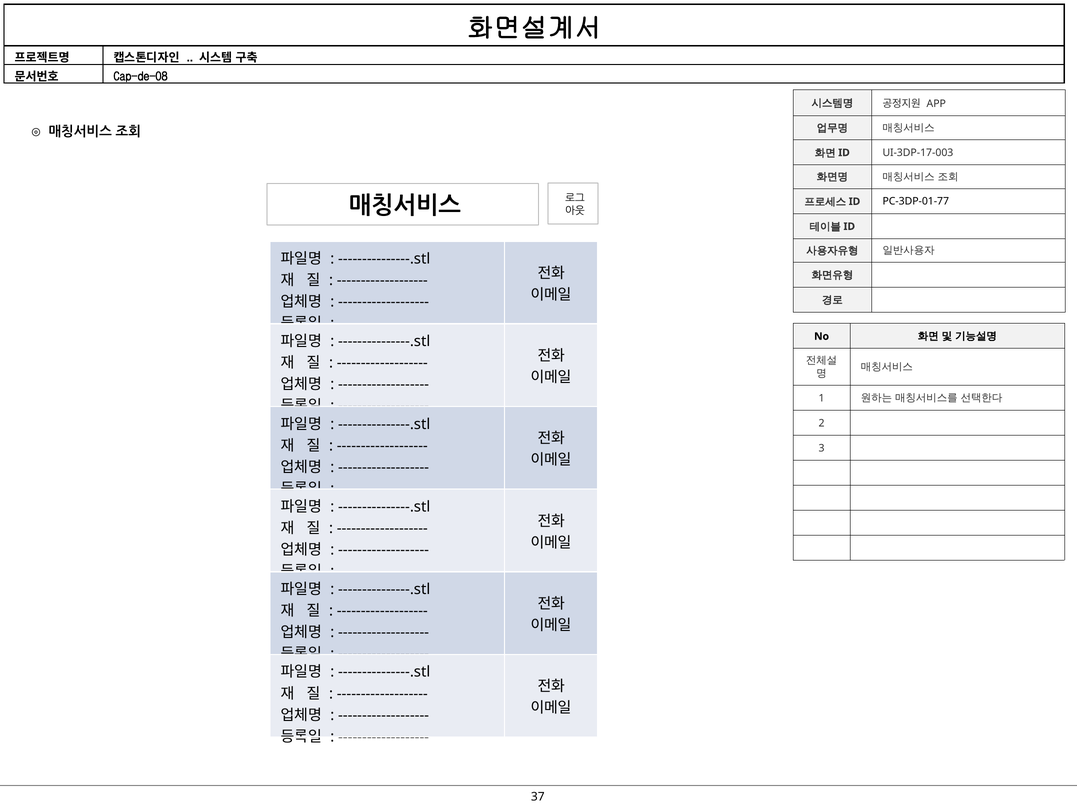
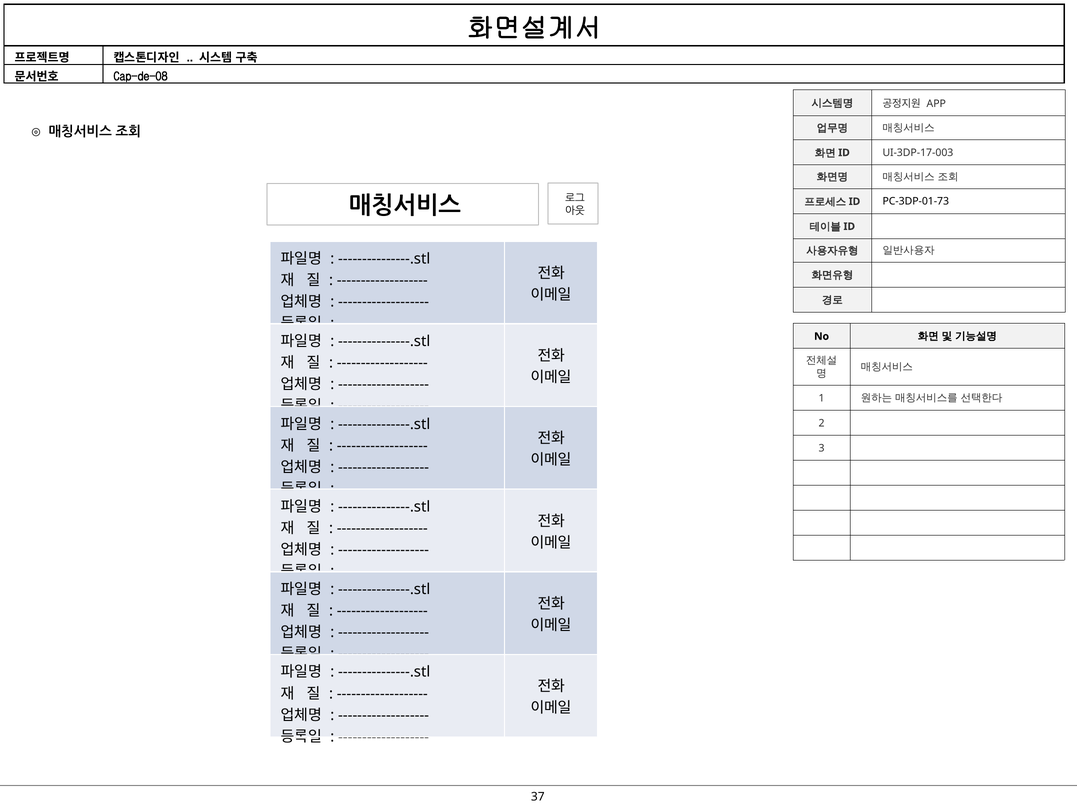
PC-3DP-01-77: PC-3DP-01-77 -> PC-3DP-01-73
